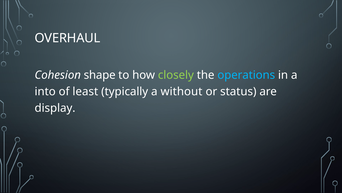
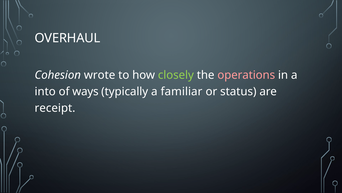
shape: shape -> wrote
operations colour: light blue -> pink
least: least -> ways
without: without -> familiar
display: display -> receipt
